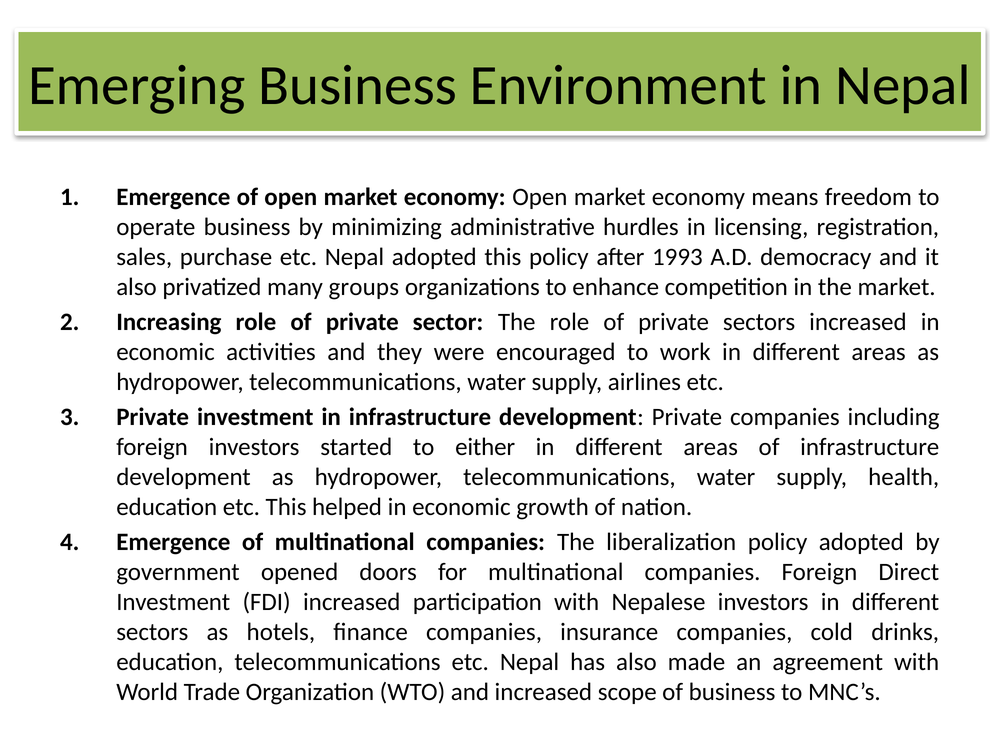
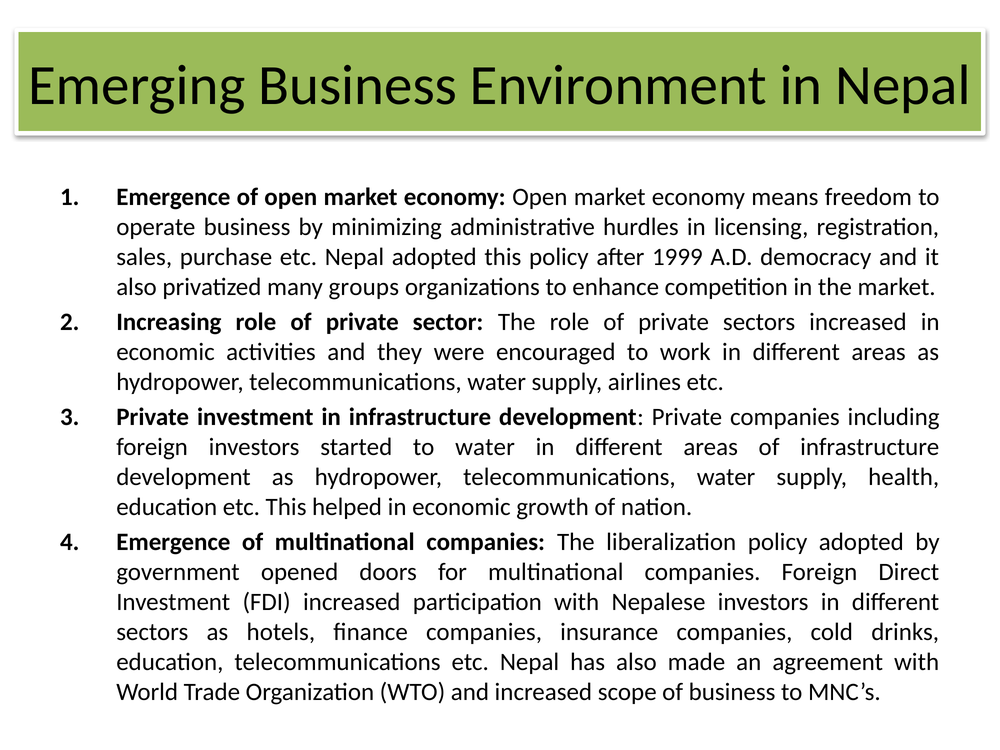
1993: 1993 -> 1999
to either: either -> water
